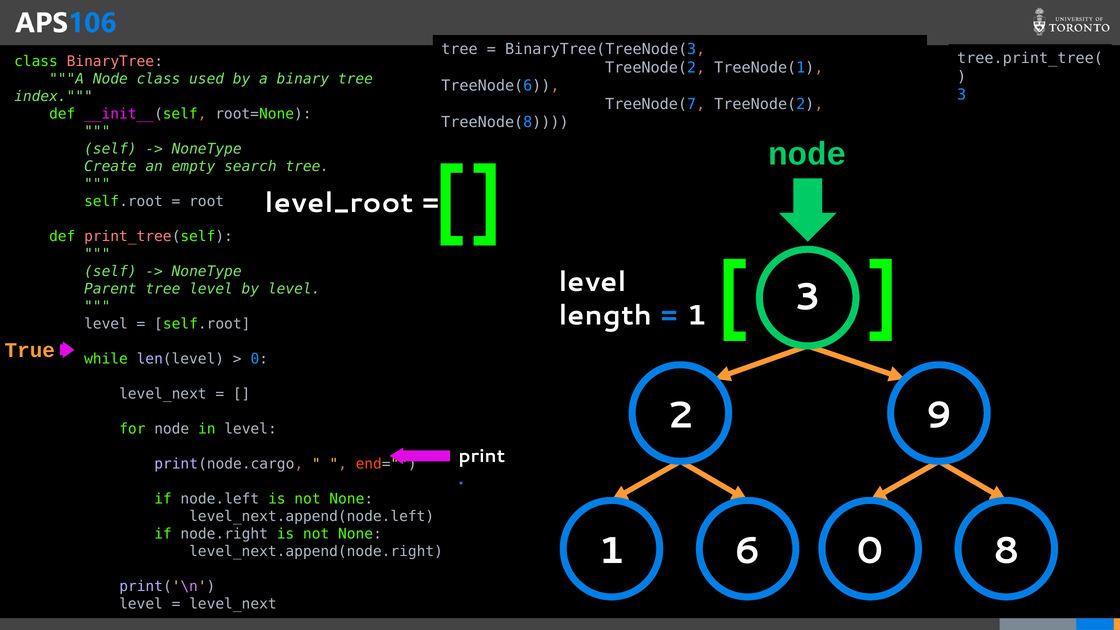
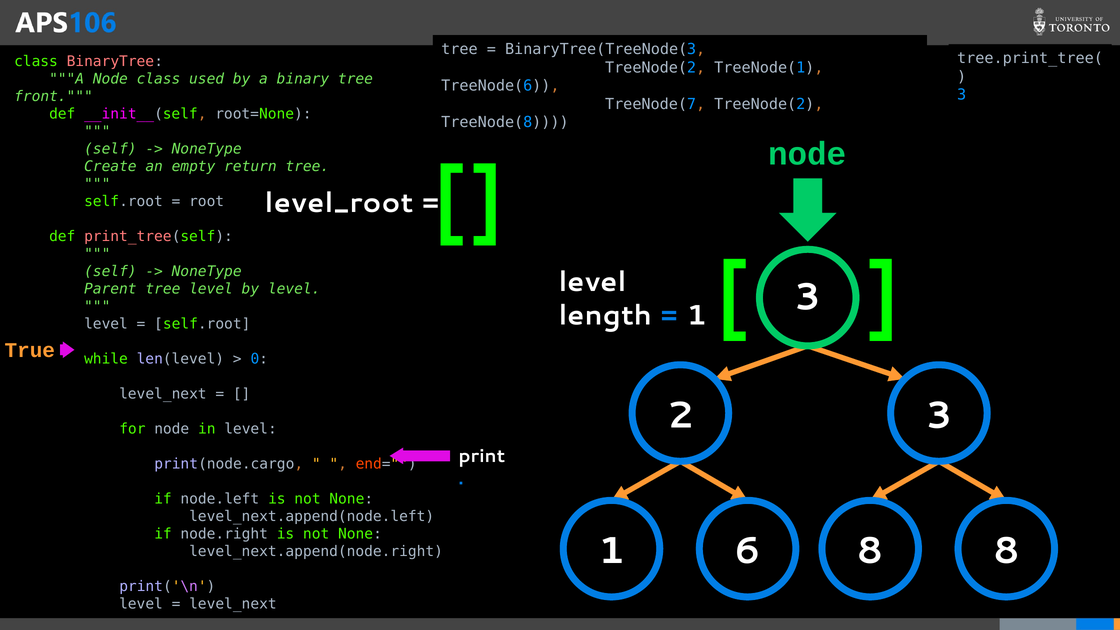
index: index -> front
search: search -> return
2 9: 9 -> 3
6 0: 0 -> 8
